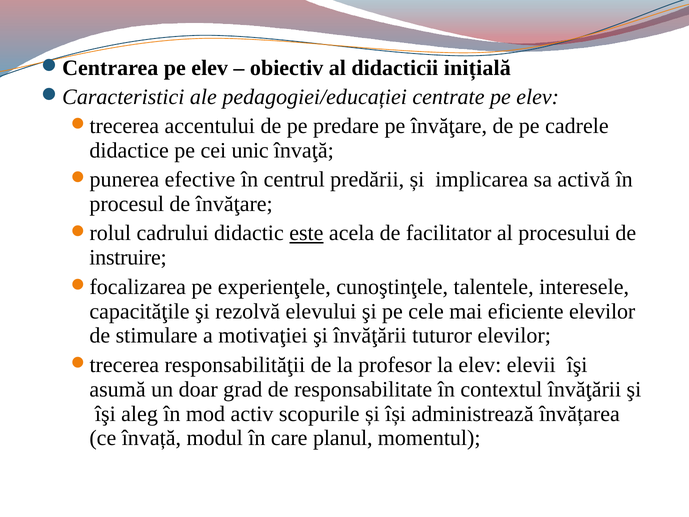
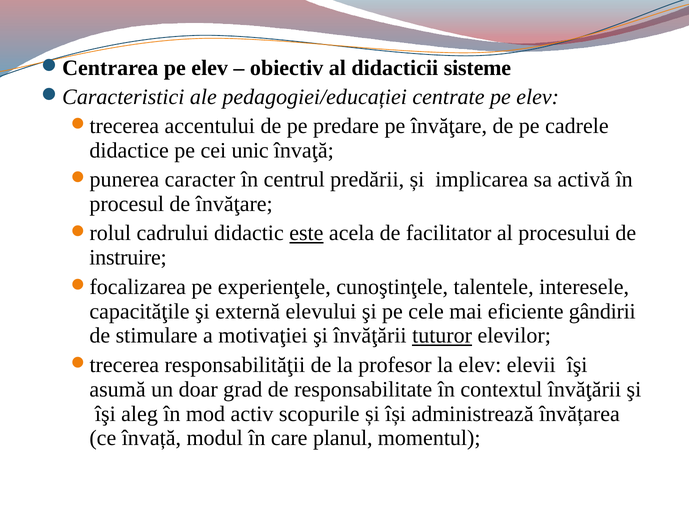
inițială: inițială -> sisteme
efective: efective -> caracter
rezolvă: rezolvă -> externă
eficiente elevilor: elevilor -> gândirii
tuturor underline: none -> present
